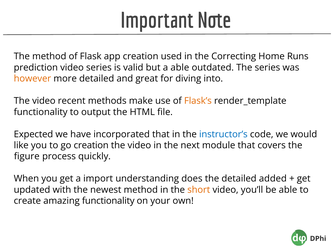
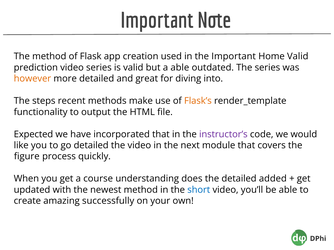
the Correcting: Correcting -> Important
Home Runs: Runs -> Valid
video at (44, 101): video -> steps
instructor’s colour: blue -> purple
go creation: creation -> detailed
import: import -> course
short colour: orange -> blue
amazing functionality: functionality -> successfully
